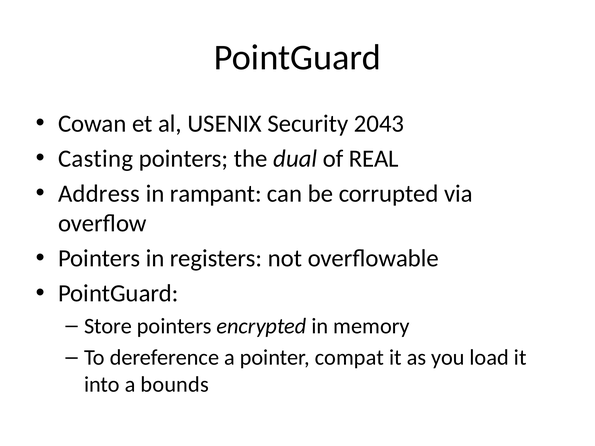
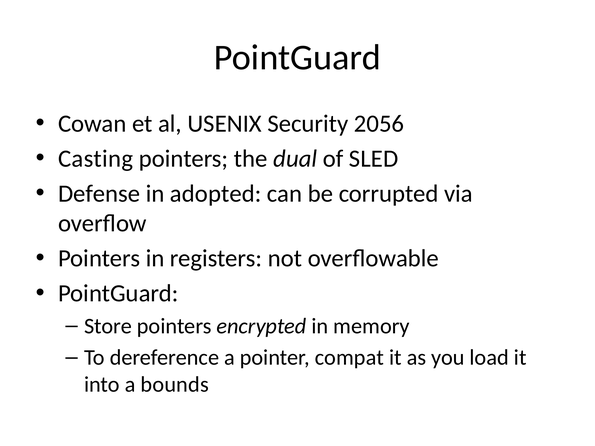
2043: 2043 -> 2056
REAL: REAL -> SLED
Address: Address -> Defense
rampant: rampant -> adopted
